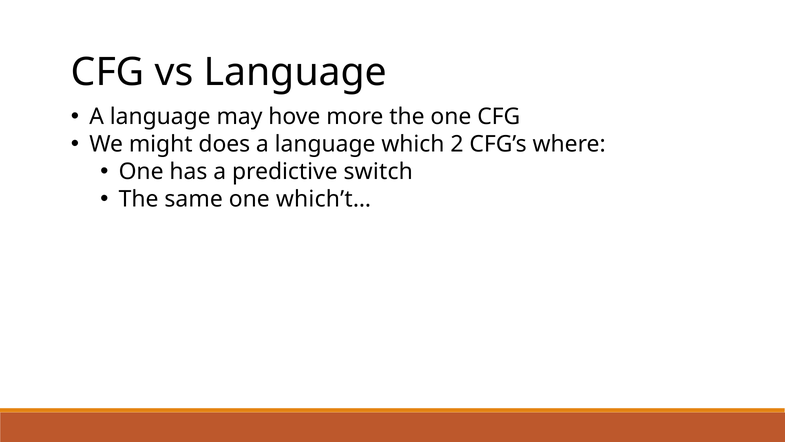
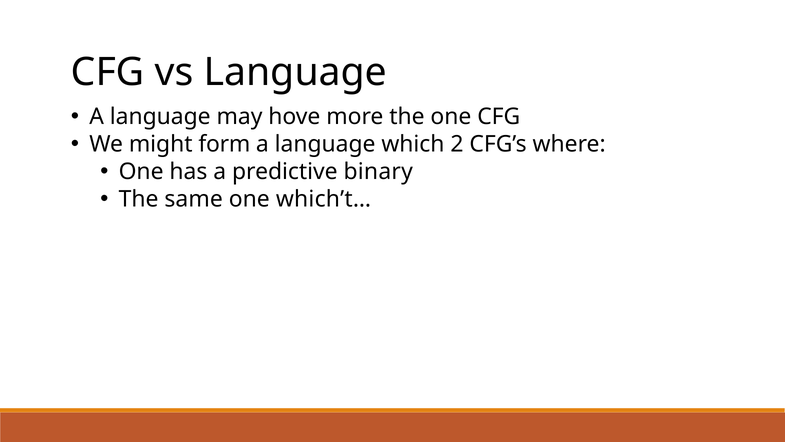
does: does -> form
switch: switch -> binary
